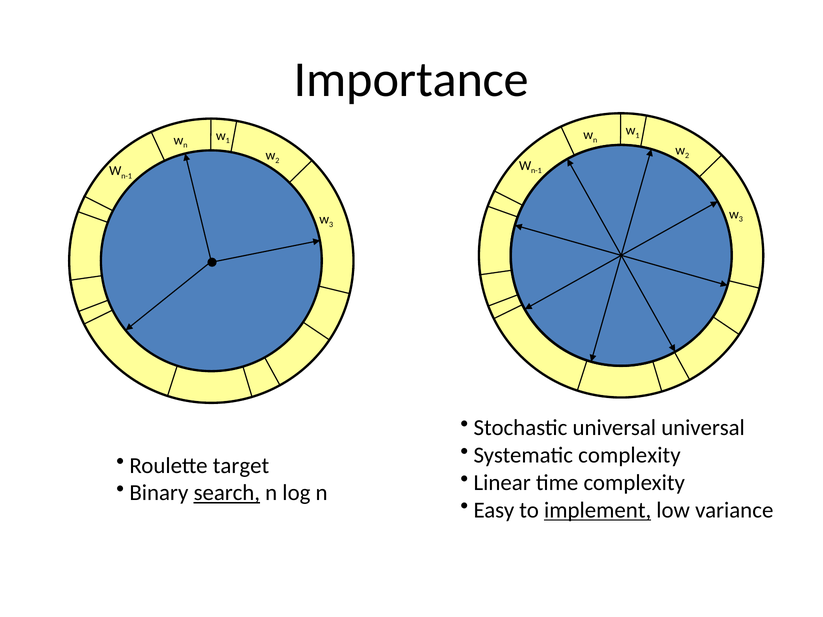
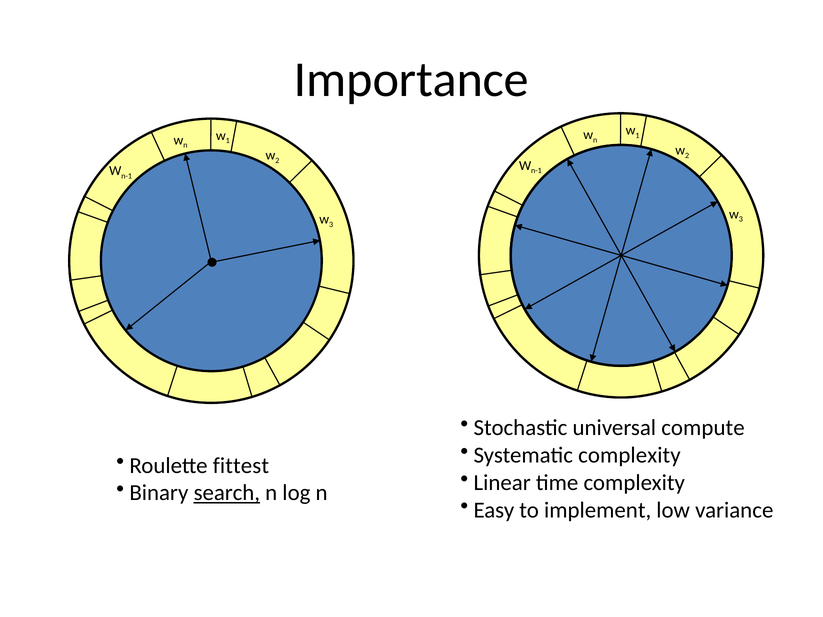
universal universal: universal -> compute
target: target -> fittest
implement underline: present -> none
